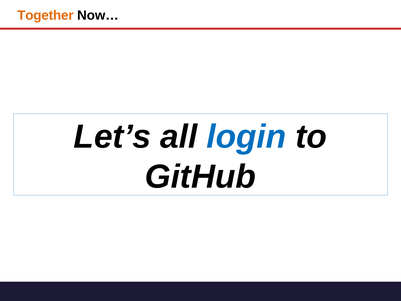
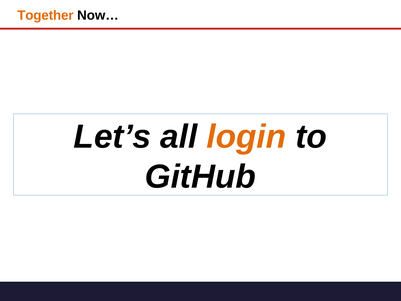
login colour: blue -> orange
